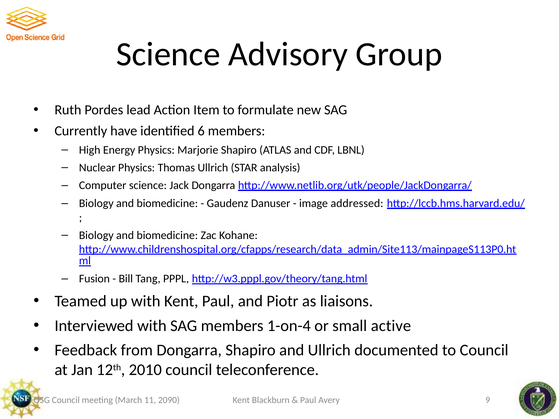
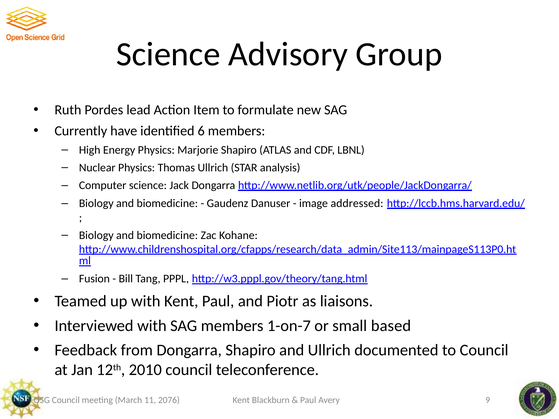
1-on-4: 1-on-4 -> 1-on-7
active: active -> based
2090: 2090 -> 2076
